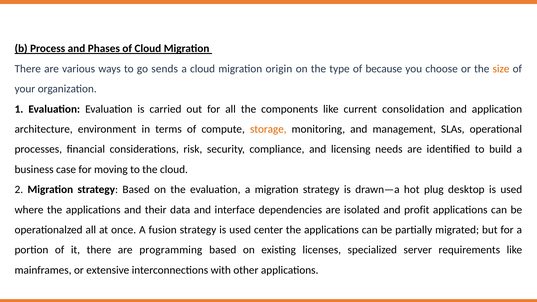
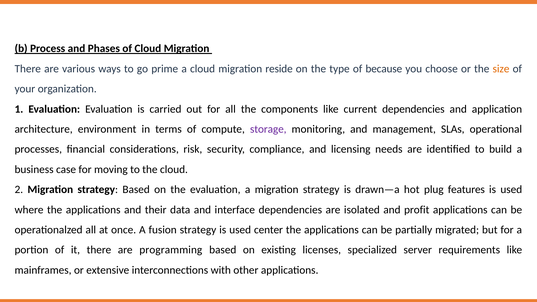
sends: sends -> prime
origin: origin -> reside
current consolidation: consolidation -> dependencies
storage colour: orange -> purple
desktop: desktop -> features
